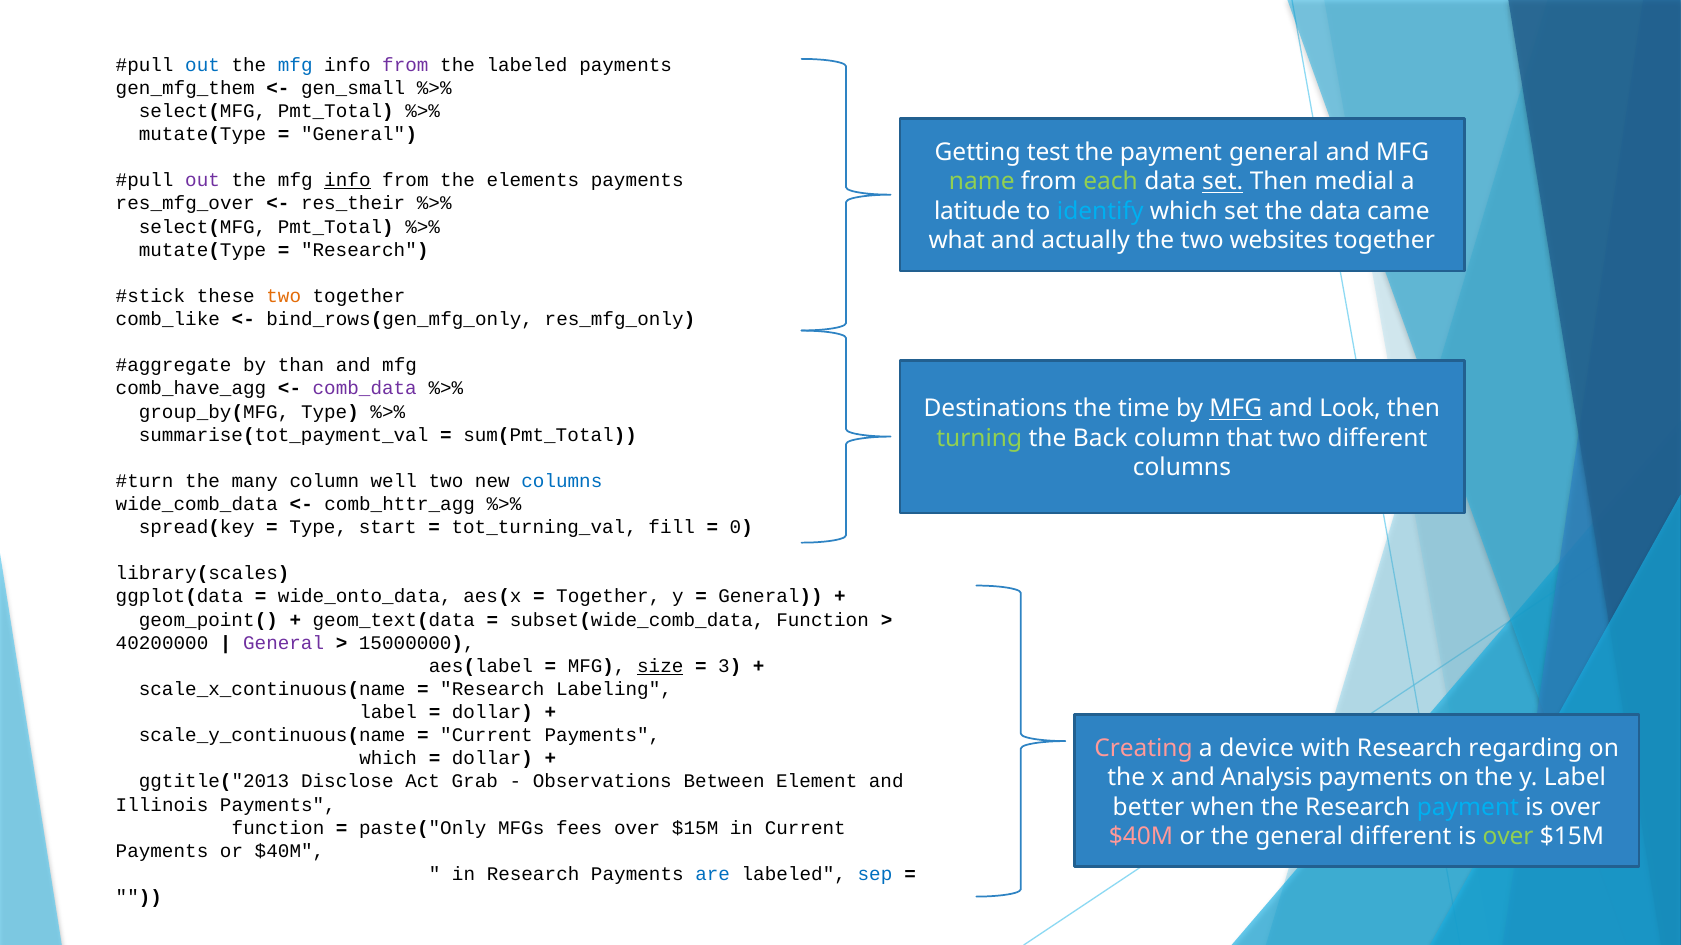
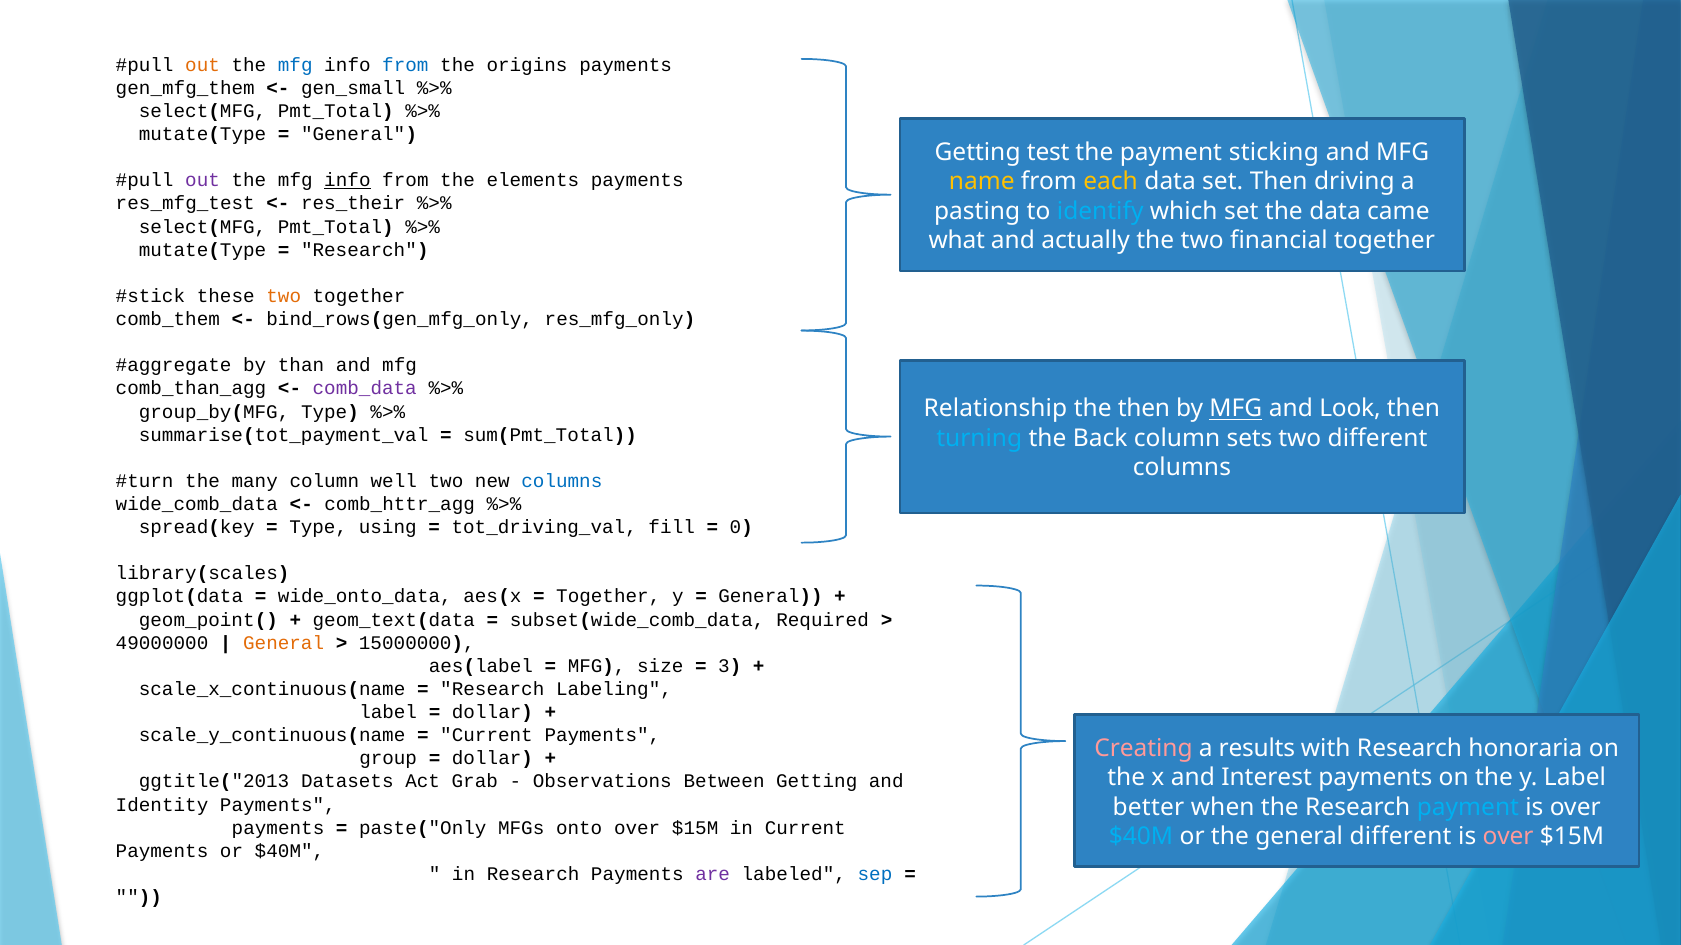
out at (203, 65) colour: blue -> orange
from at (405, 65) colour: purple -> blue
the labeled: labeled -> origins
payment general: general -> sticking
name colour: light green -> yellow
each colour: light green -> yellow
set at (1223, 182) underline: present -> none
medial: medial -> driving
res_mfg_over: res_mfg_over -> res_mfg_test
latitude: latitude -> pasting
websites: websites -> financial
comb_like: comb_like -> comb_them
comb_have_agg: comb_have_agg -> comb_than_agg
Destinations: Destinations -> Relationship
the time: time -> then
turning colour: light green -> light blue
that: that -> sets
start: start -> using
tot_turning_val: tot_turning_val -> tot_driving_val
subset(wide_comb_data Function: Function -> Required
40200000: 40200000 -> 49000000
General at (284, 643) colour: purple -> orange
size underline: present -> none
device: device -> results
regarding: regarding -> honoraria
which at (388, 759): which -> group
Analysis: Analysis -> Interest
Disclose: Disclose -> Datasets
Between Element: Element -> Getting
Illinois: Illinois -> Identity
function at (278, 828): function -> payments
fees: fees -> onto
$40M at (1141, 837) colour: pink -> light blue
over at (1508, 837) colour: light green -> pink
are colour: blue -> purple
